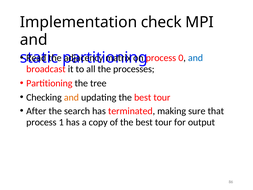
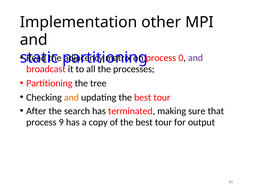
check: check -> other
and at (196, 58) colour: blue -> purple
1: 1 -> 9
